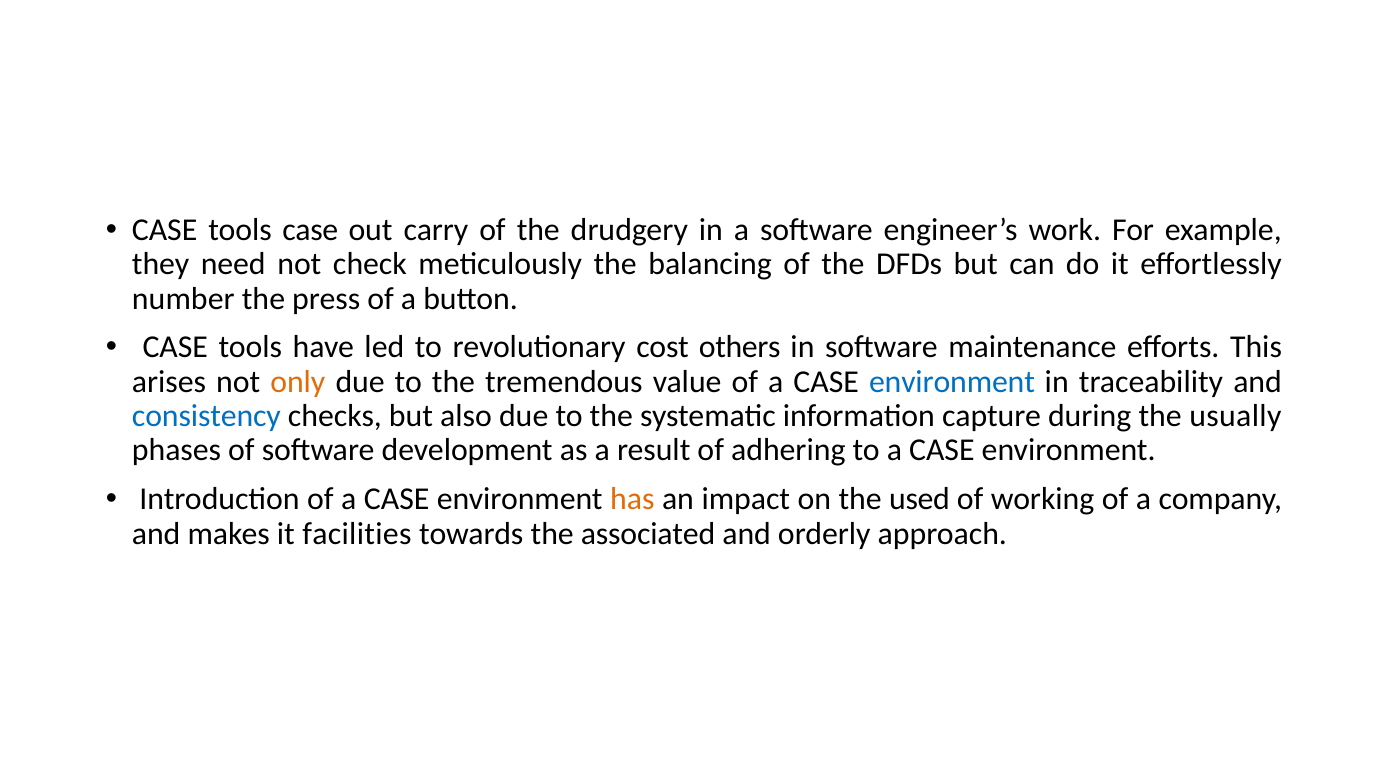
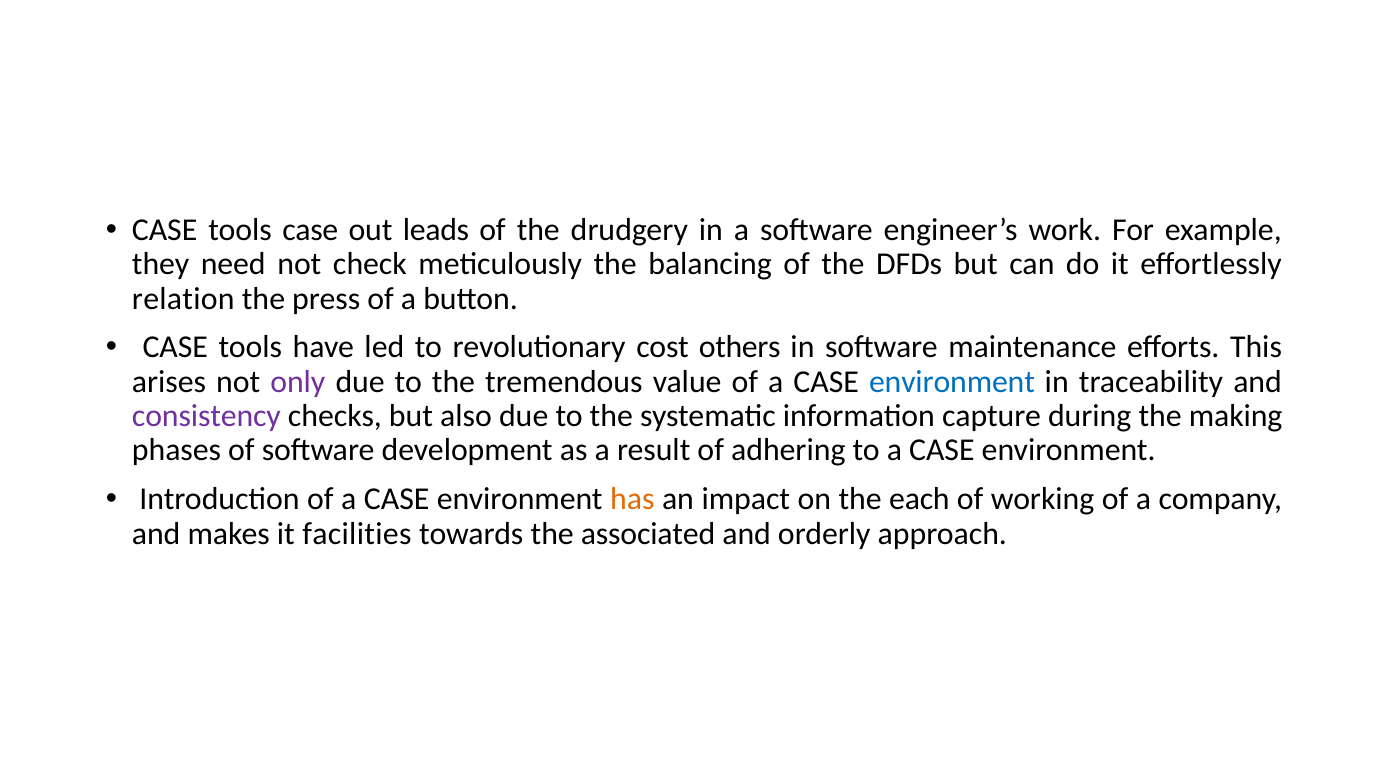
carry: carry -> leads
number: number -> relation
only colour: orange -> purple
consistency colour: blue -> purple
usually: usually -> making
used: used -> each
